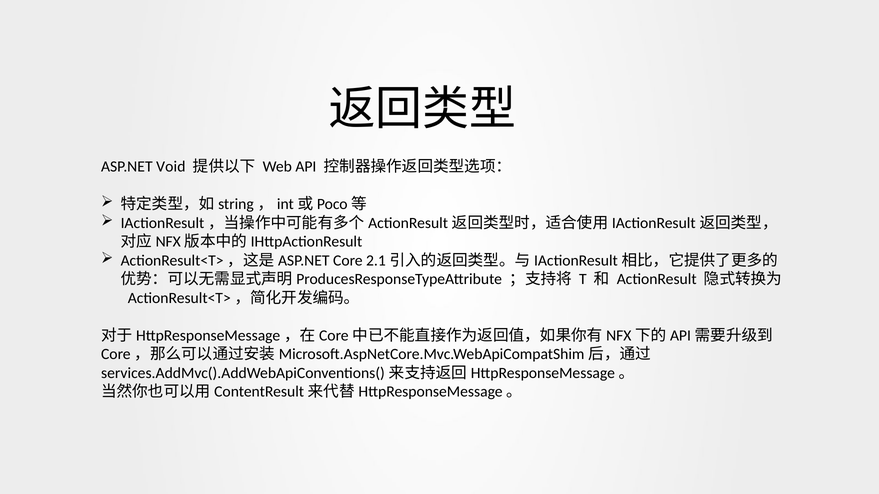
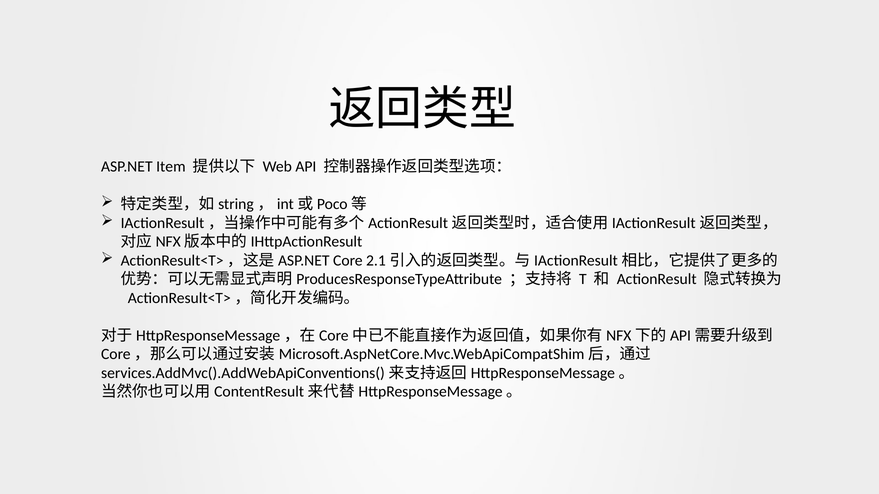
Void: Void -> Item
